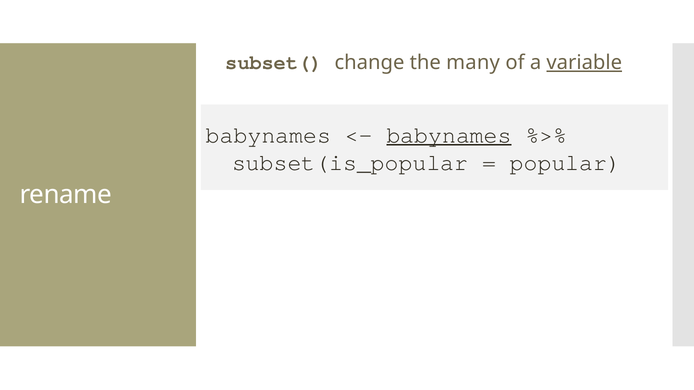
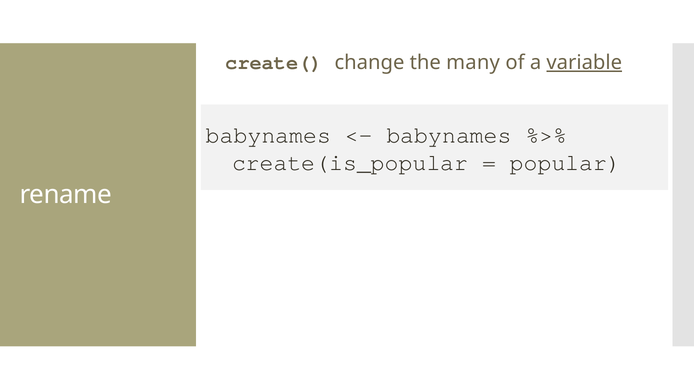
subset(: subset( -> create(
babynames at (449, 135) underline: present -> none
subset(is_popular: subset(is_popular -> create(is_popular
